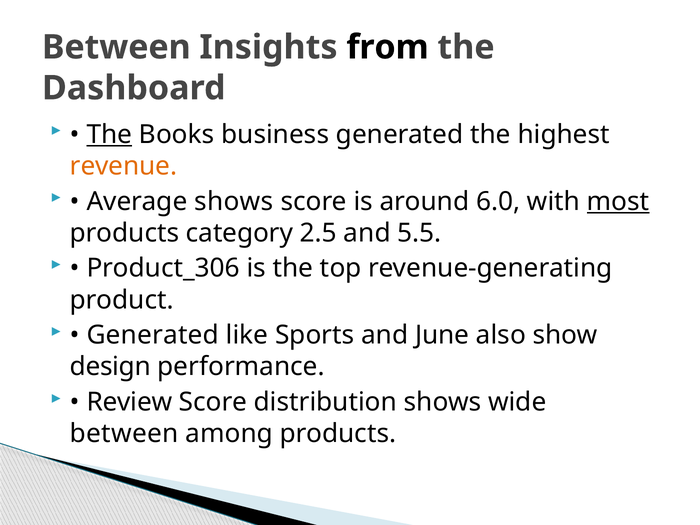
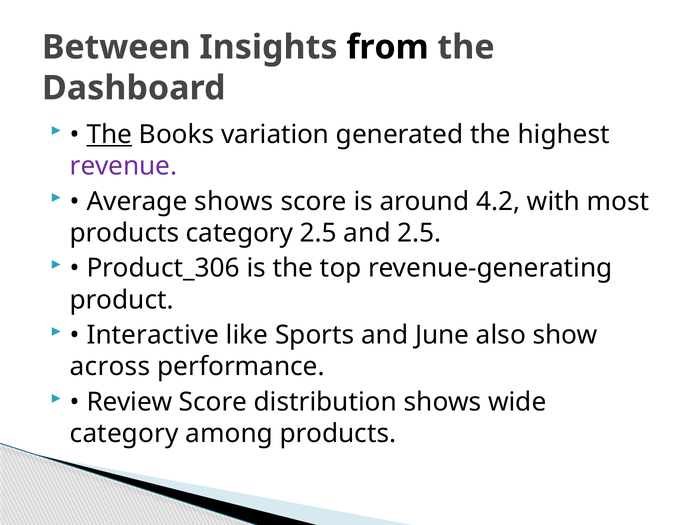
business: business -> variation
revenue colour: orange -> purple
6.0: 6.0 -> 4.2
most underline: present -> none
and 5.5: 5.5 -> 2.5
Generated at (153, 335): Generated -> Interactive
design: design -> across
between at (124, 434): between -> category
